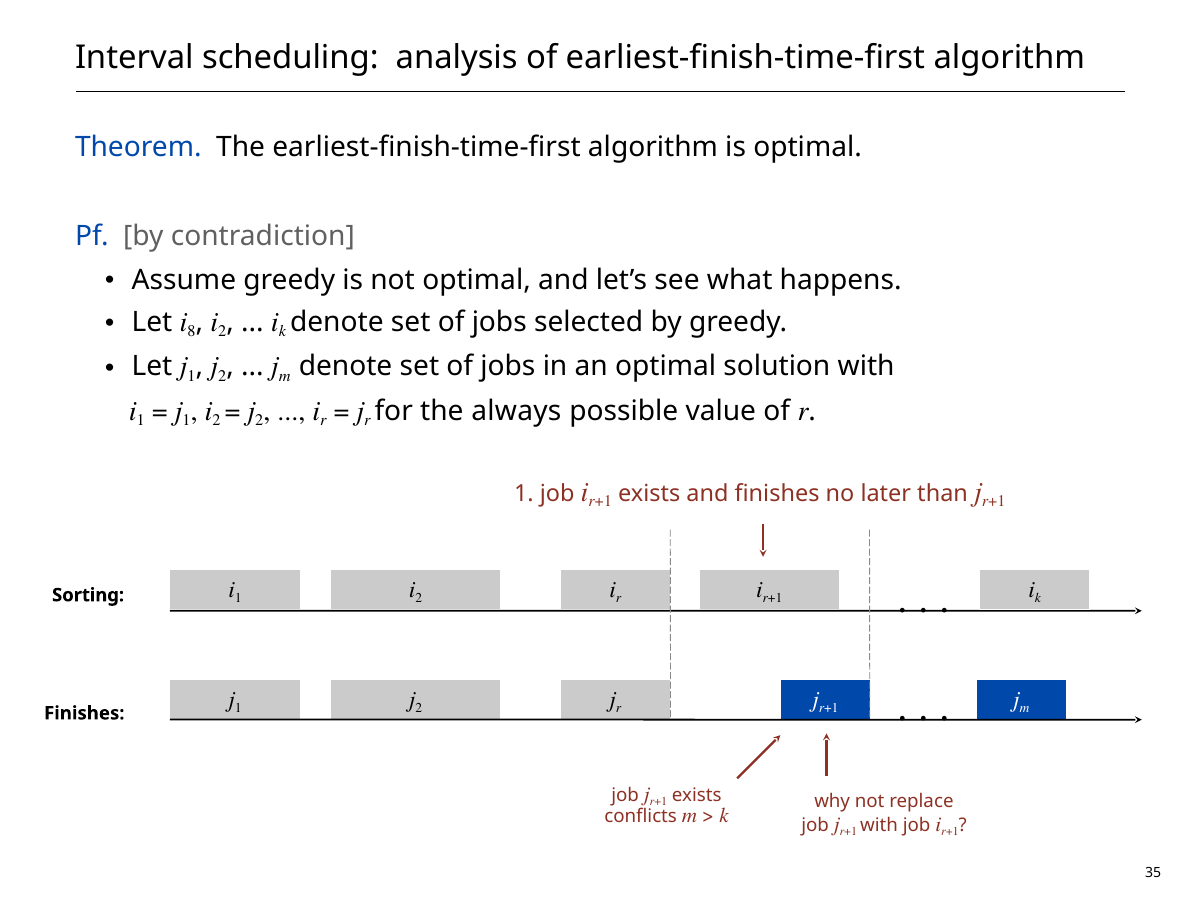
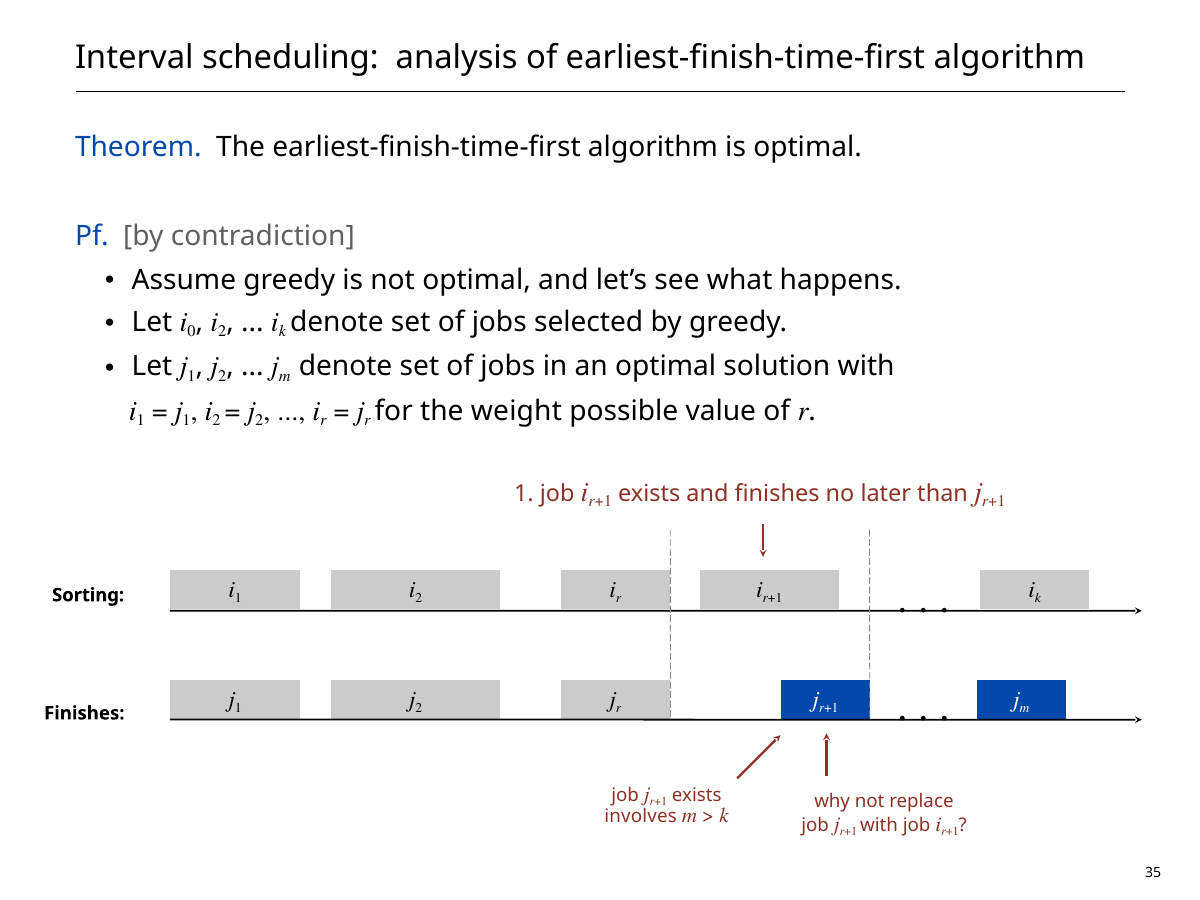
8: 8 -> 0
always: always -> weight
conflicts: conflicts -> involves
